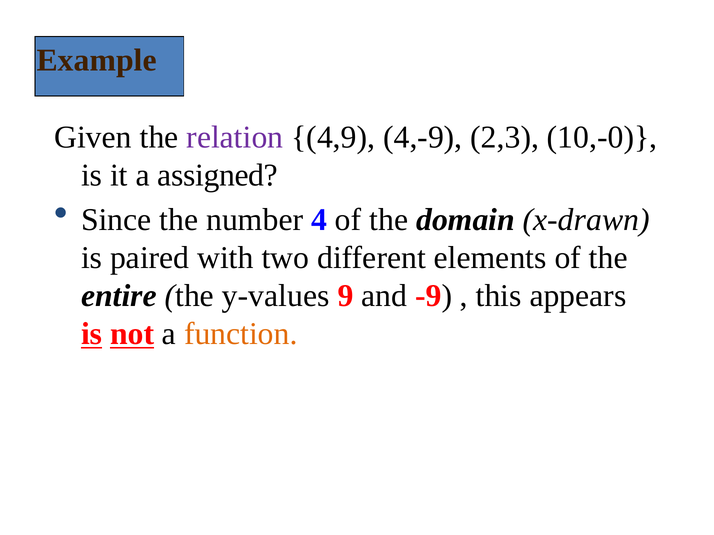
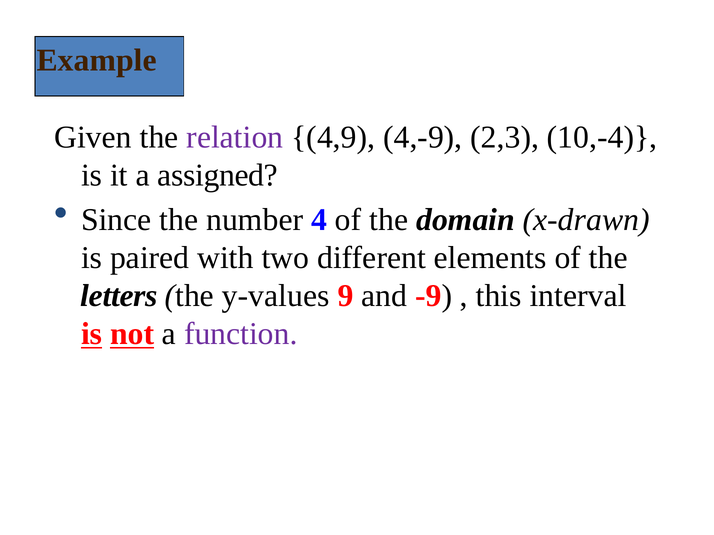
10,-0: 10,-0 -> 10,-4
entire: entire -> letters
appears: appears -> interval
function colour: orange -> purple
